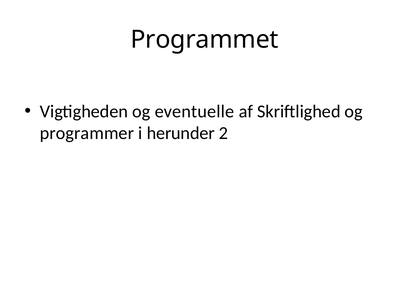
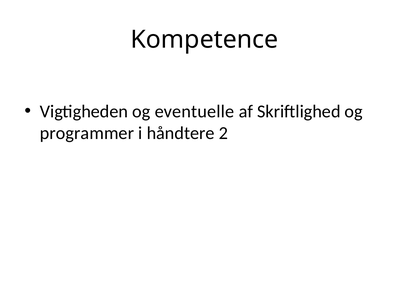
Programmet: Programmet -> Kompetence
herunder: herunder -> håndtere
